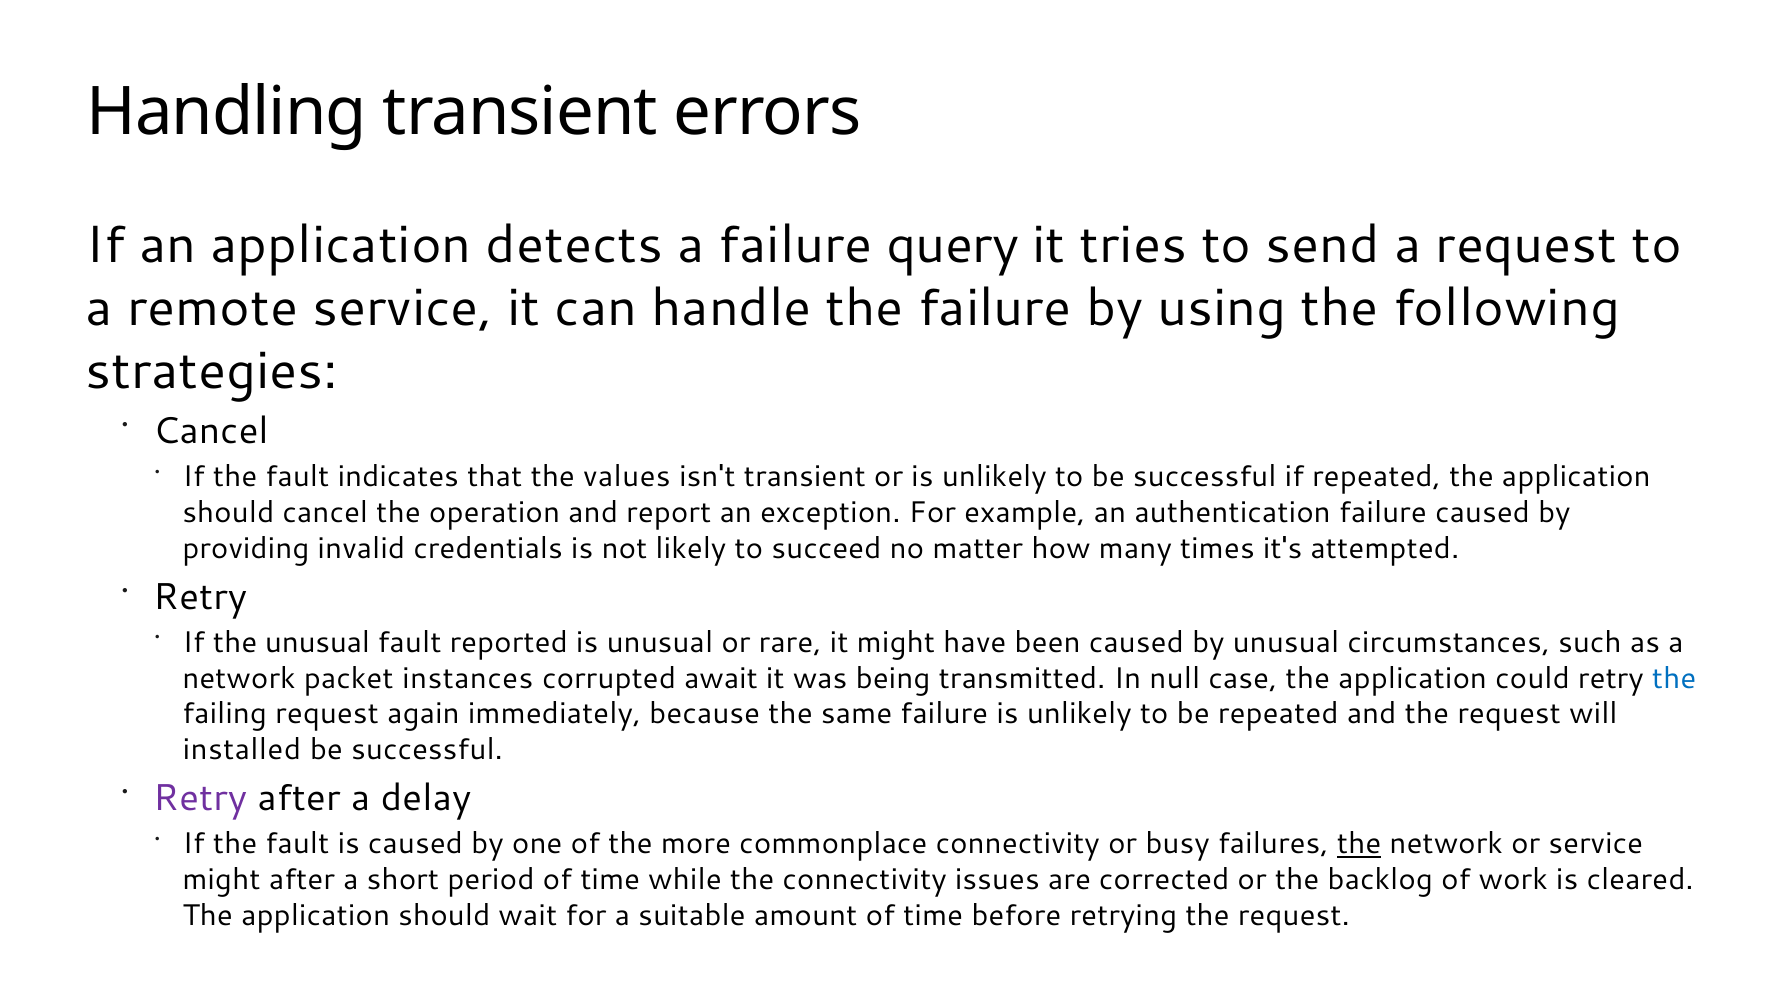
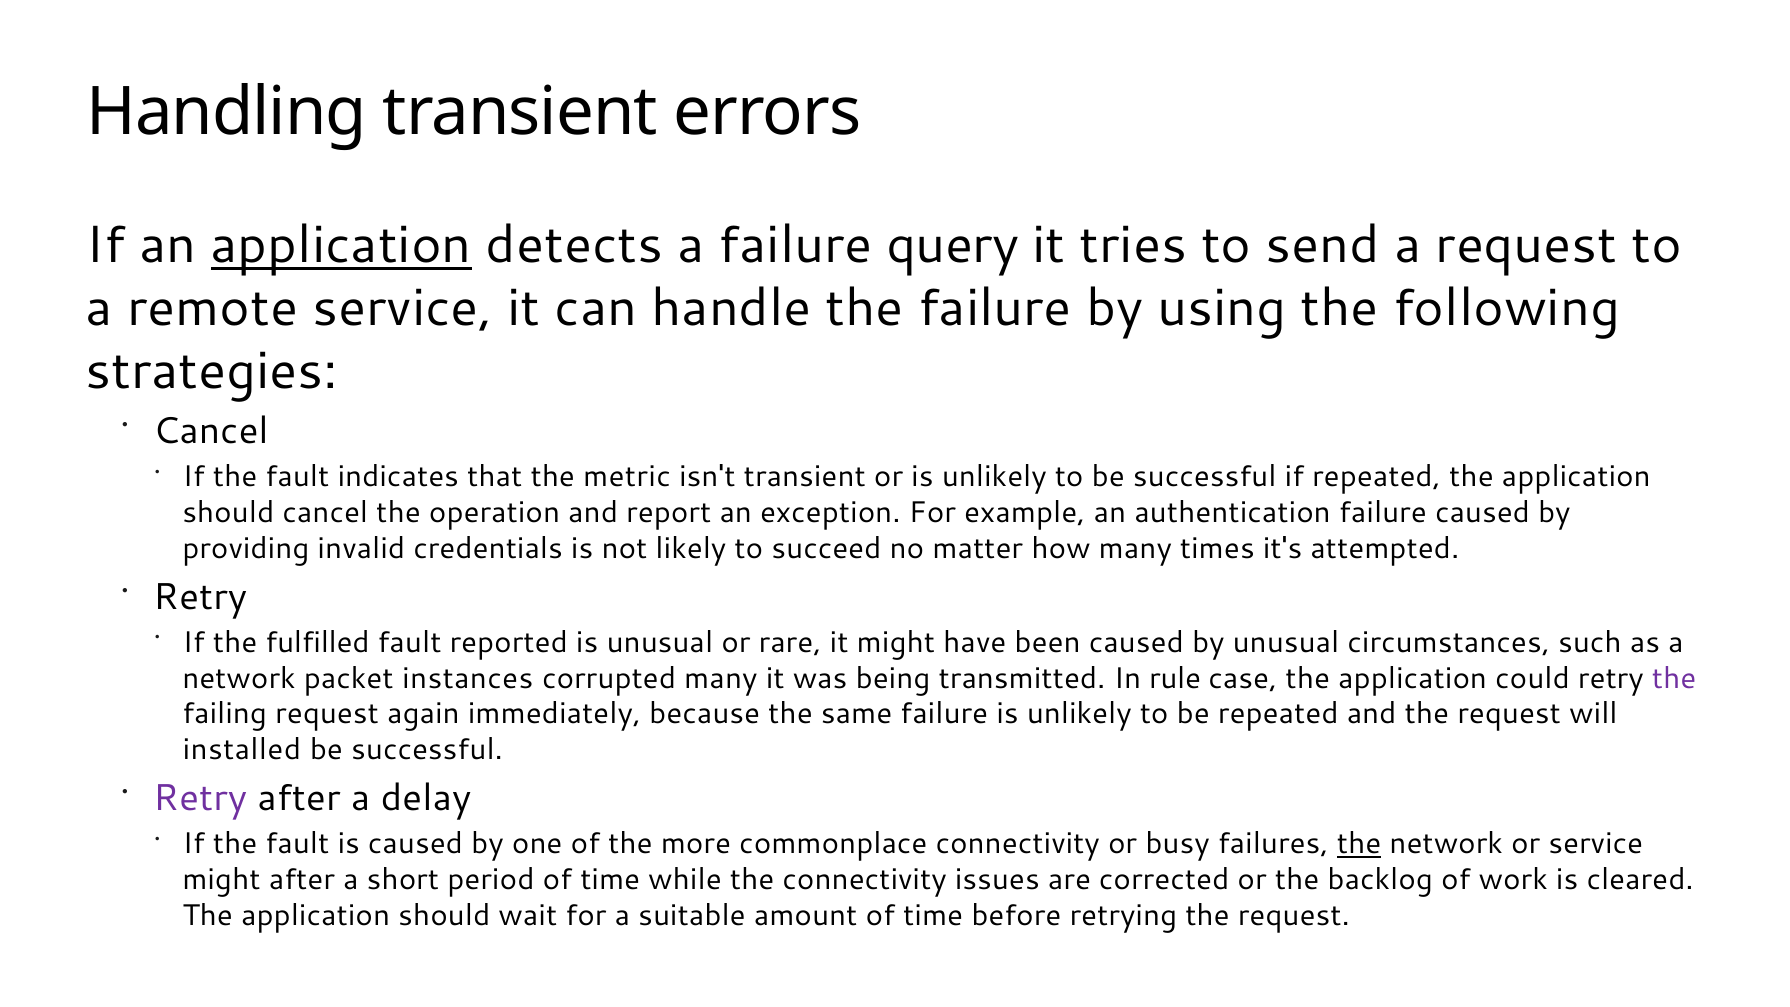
application at (341, 246) underline: none -> present
values: values -> metric
the unusual: unusual -> fulfilled
corrupted await: await -> many
null: null -> rule
the at (1674, 678) colour: blue -> purple
